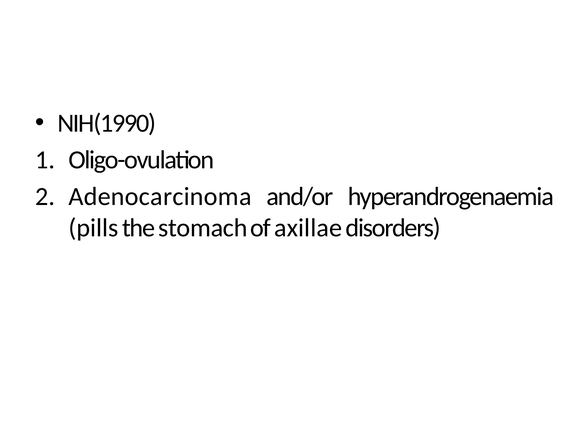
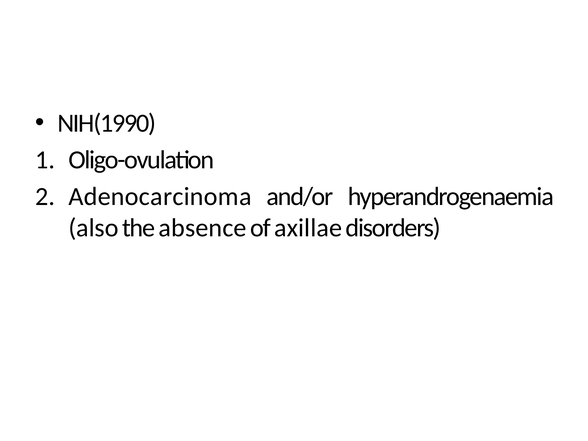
pills: pills -> also
stomach: stomach -> absence
